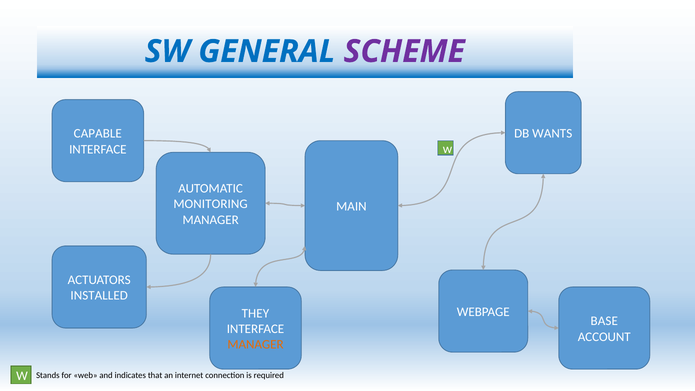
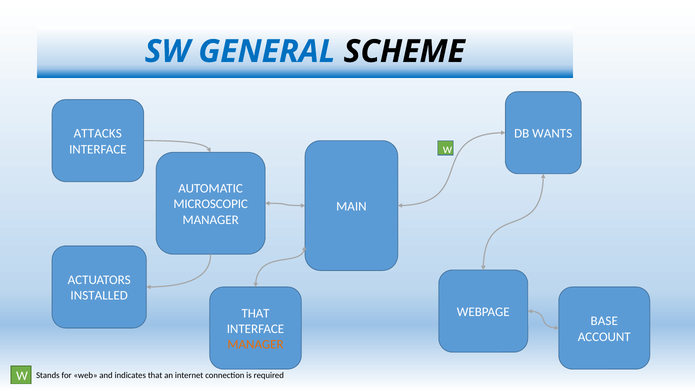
SCHEME colour: purple -> black
CAPABLE: CAPABLE -> ATTACKS
MONITORING: MONITORING -> MICROSCOPIC
THEY at (255, 313): THEY -> THAT
